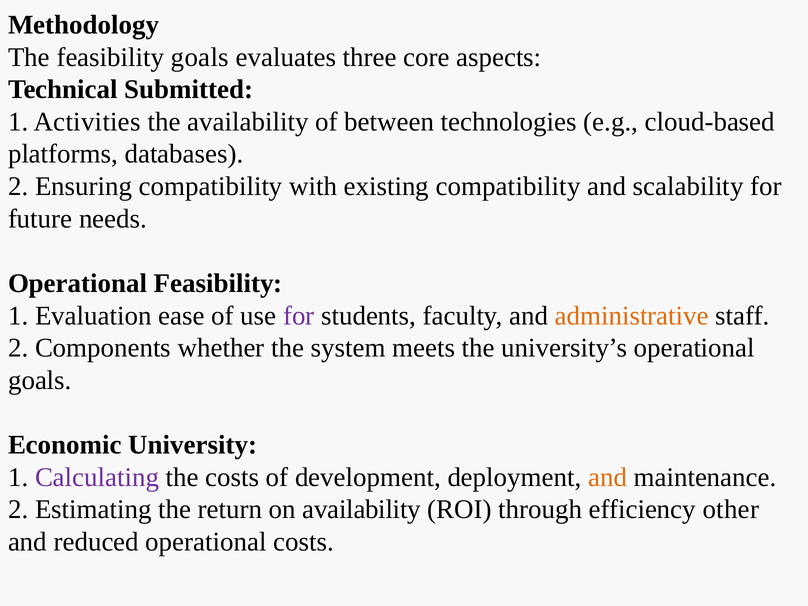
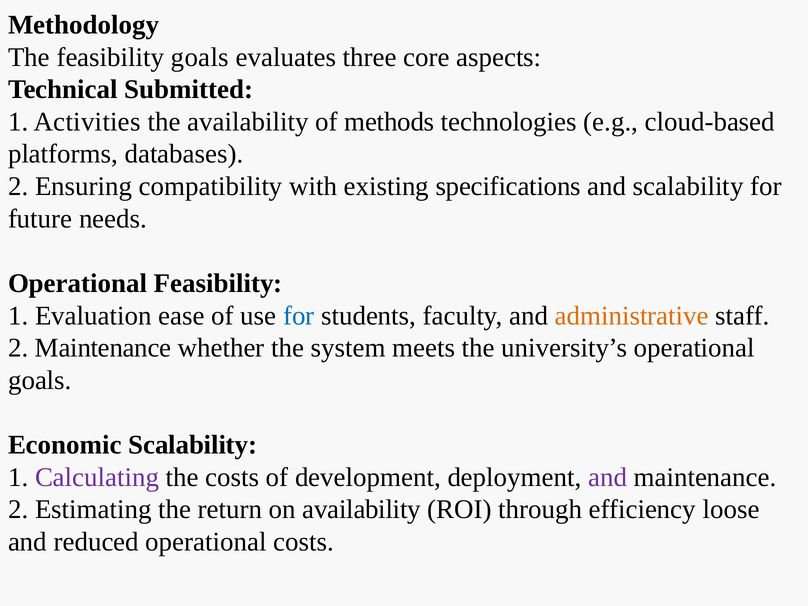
between: between -> methods
existing compatibility: compatibility -> specifications
for at (299, 316) colour: purple -> blue
2 Components: Components -> Maintenance
Economic University: University -> Scalability
and at (608, 477) colour: orange -> purple
other: other -> loose
